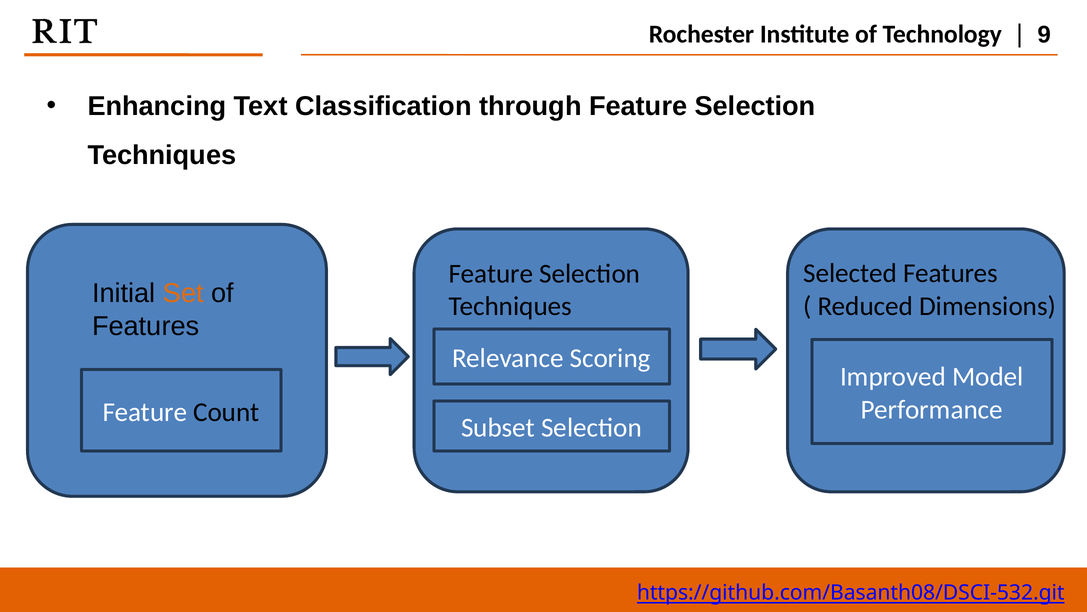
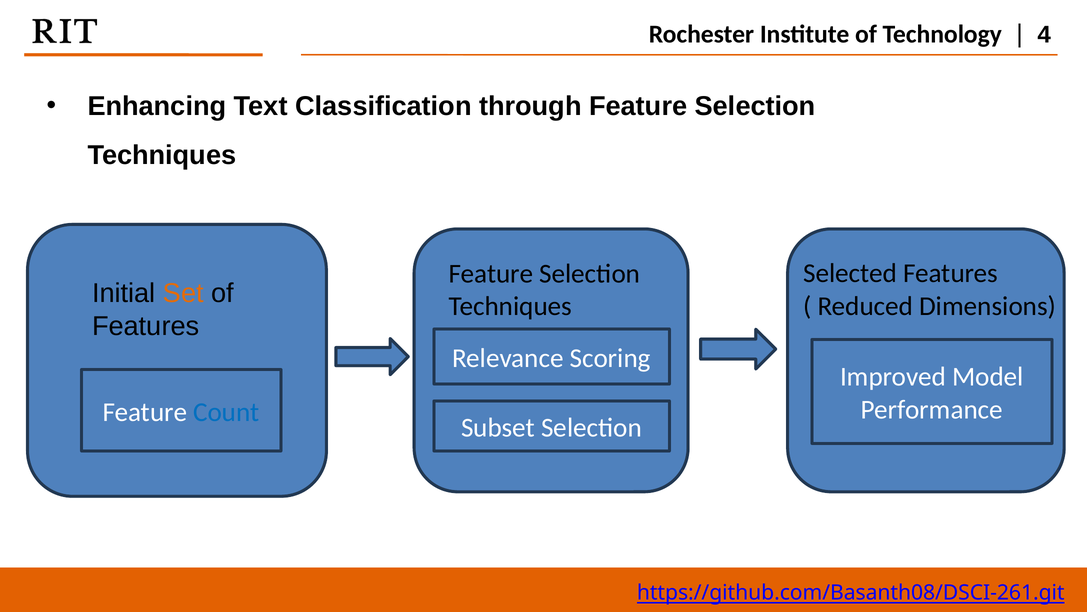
9: 9 -> 4
Count colour: black -> blue
https://github.com/Basanth08/DSCI-532.git: https://github.com/Basanth08/DSCI-532.git -> https://github.com/Basanth08/DSCI-261.git
